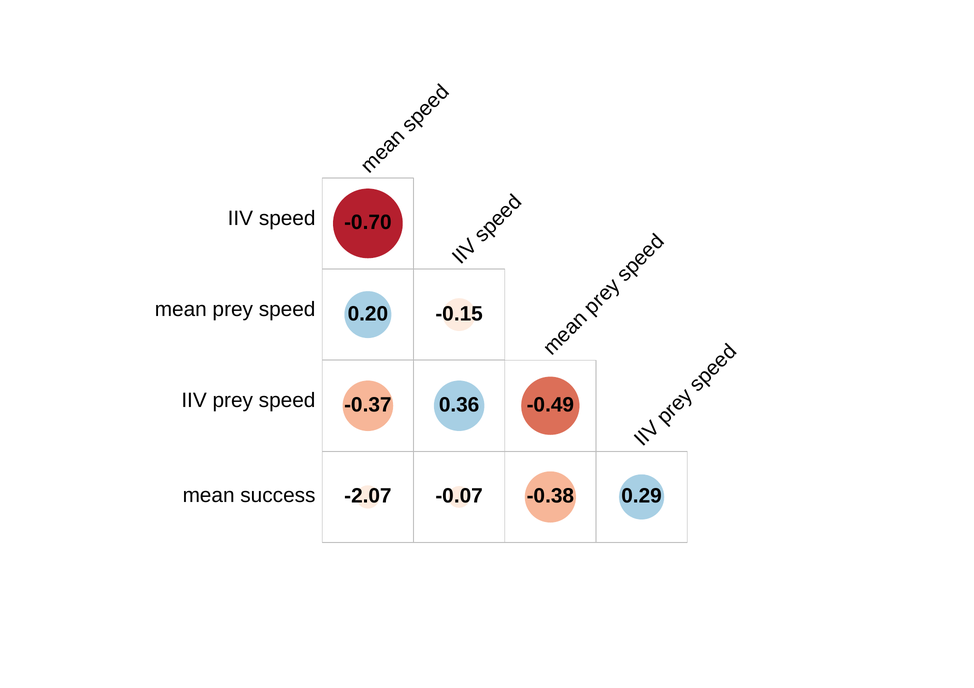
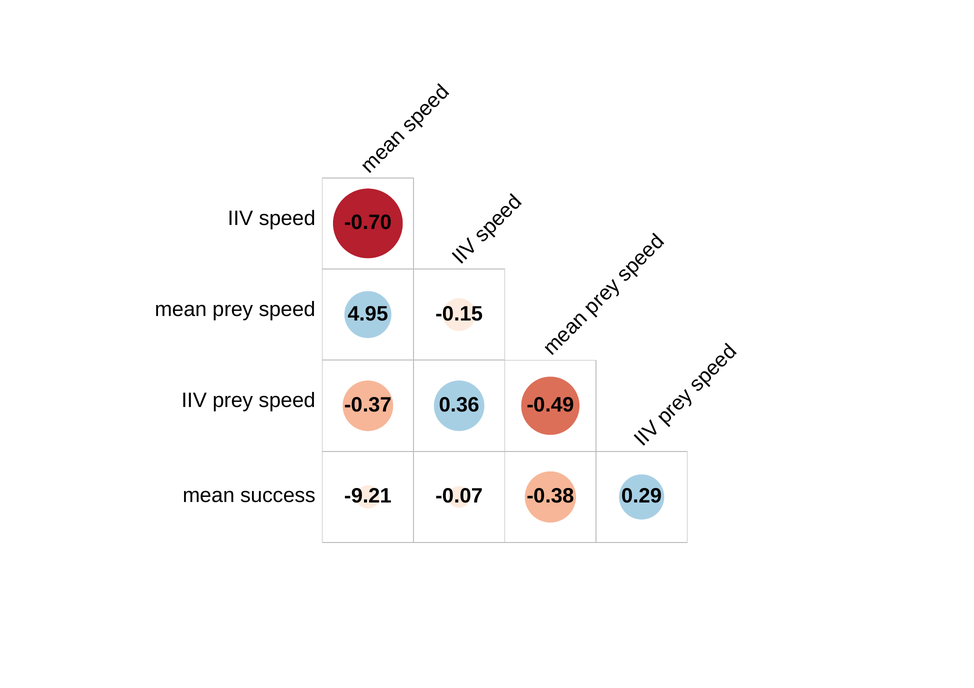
0.20: 0.20 -> 4.95
-2.07: -2.07 -> -9.21
